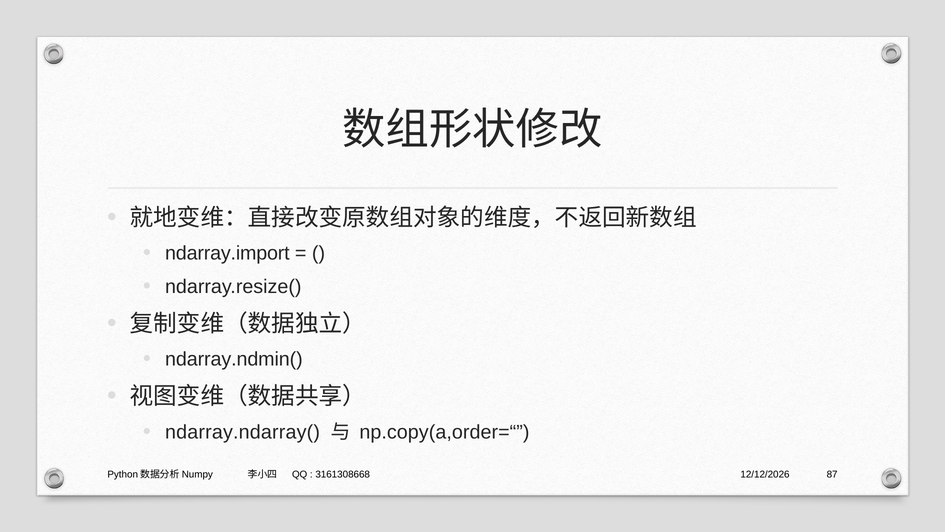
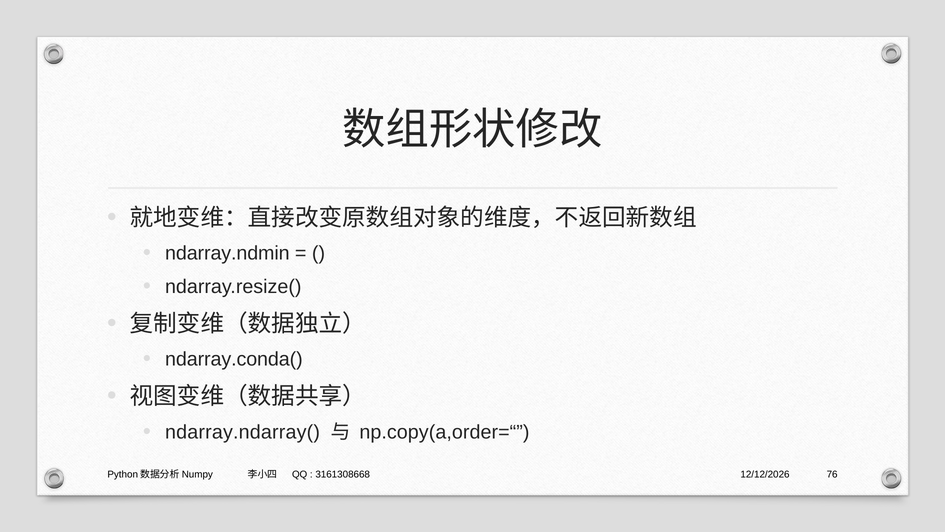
ndarray.import: ndarray.import -> ndarray.ndmin
ndarray.ndmin(: ndarray.ndmin( -> ndarray.conda(
87: 87 -> 76
